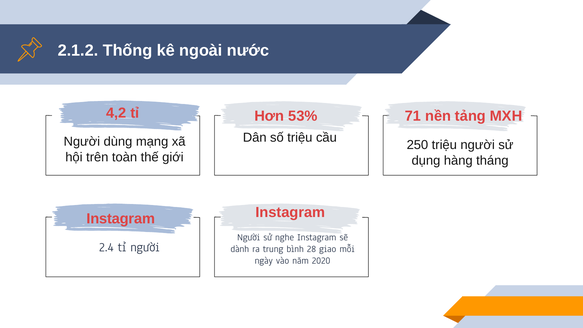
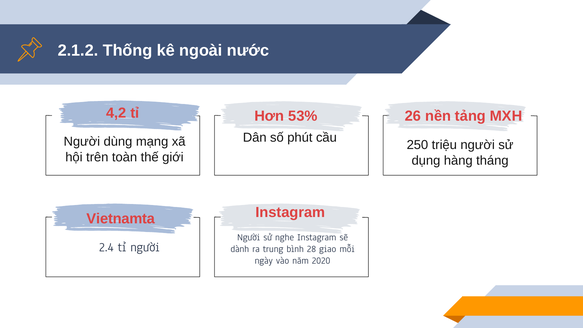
71: 71 -> 26
số triệu: triệu -> phút
Instagram at (121, 219): Instagram -> Vietnamta
